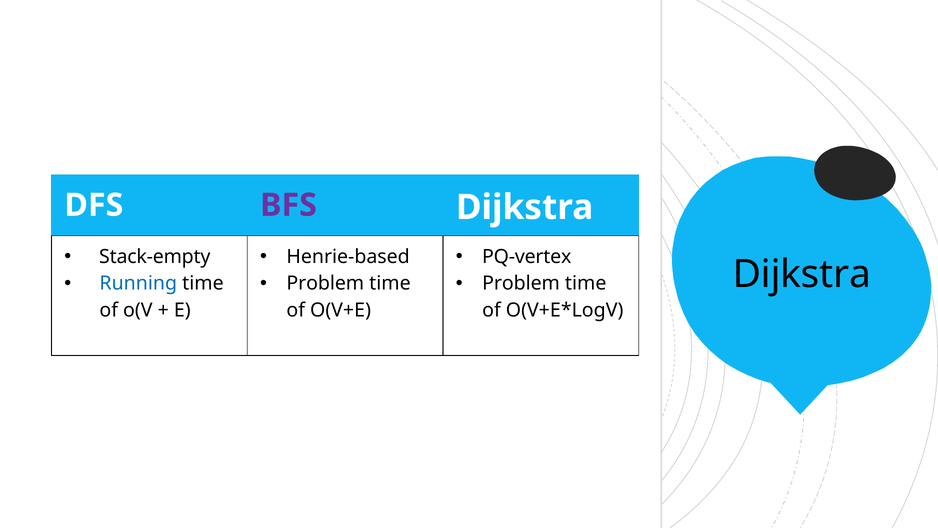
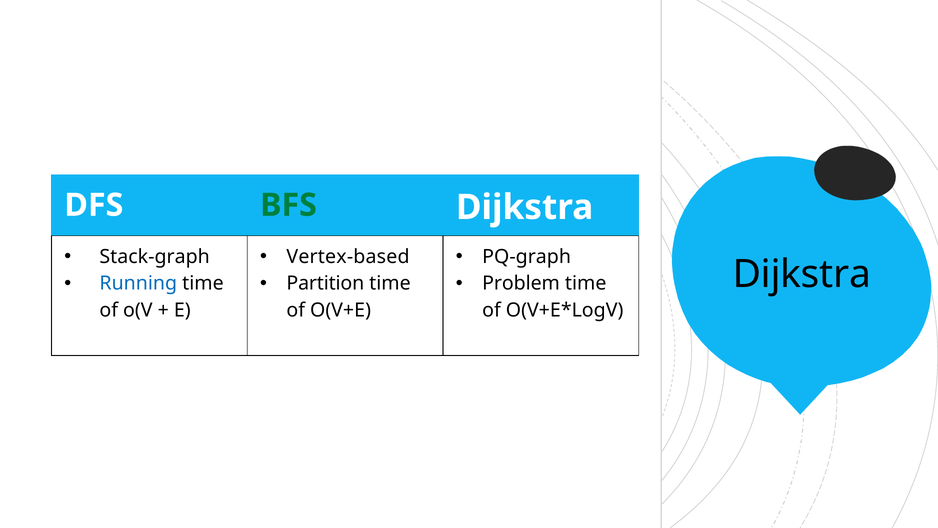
BFS colour: purple -> green
Stack-empty: Stack-empty -> Stack-graph
Henrie-based: Henrie-based -> Vertex-based
PQ-vertex: PQ-vertex -> PQ-graph
Problem at (325, 283): Problem -> Partition
